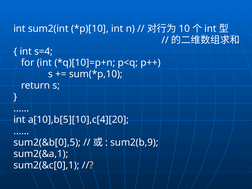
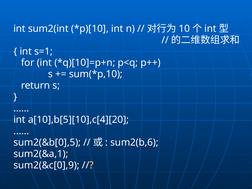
s=4: s=4 -> s=1
sum2(b,9: sum2(b,9 -> sum2(b,6
sum2(&c[0],1: sum2(&c[0],1 -> sum2(&c[0],9
